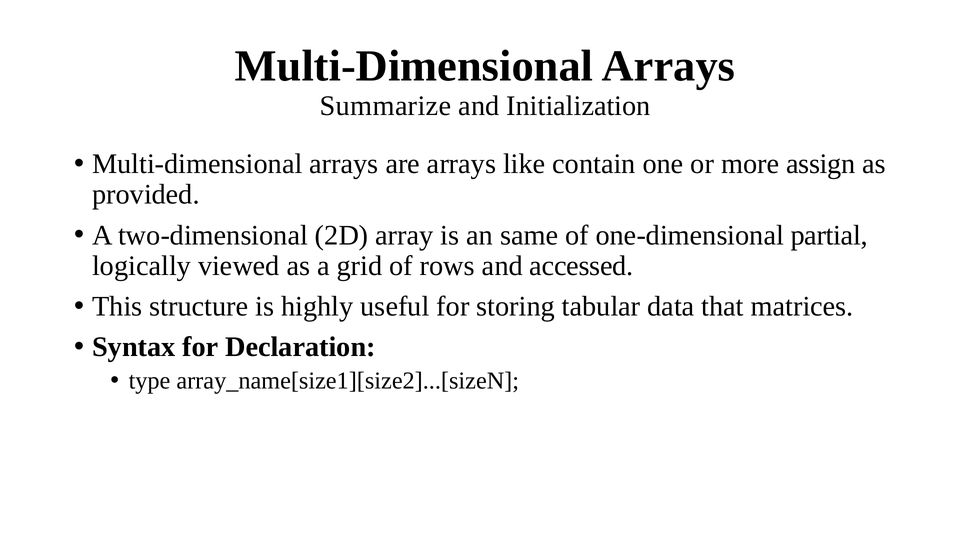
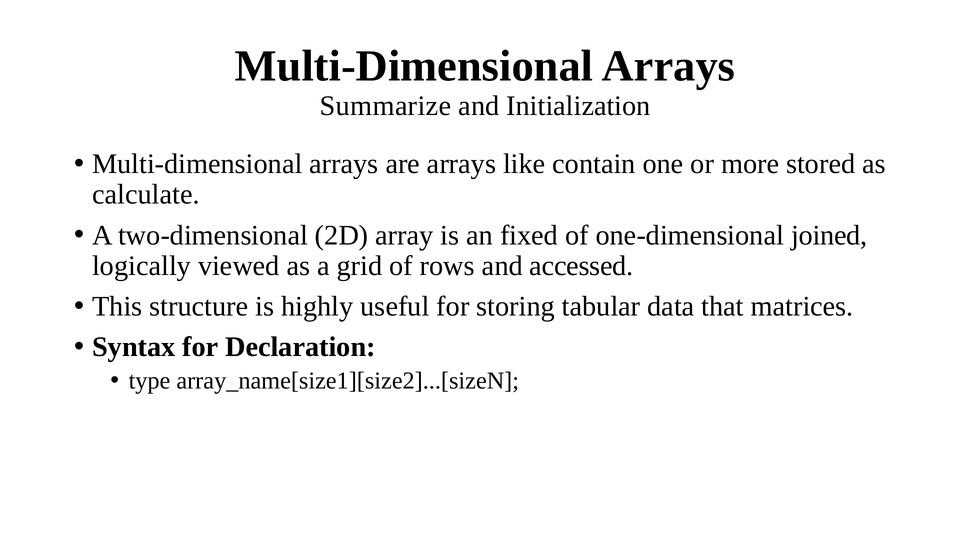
assign: assign -> stored
provided: provided -> calculate
same: same -> fixed
partial: partial -> joined
